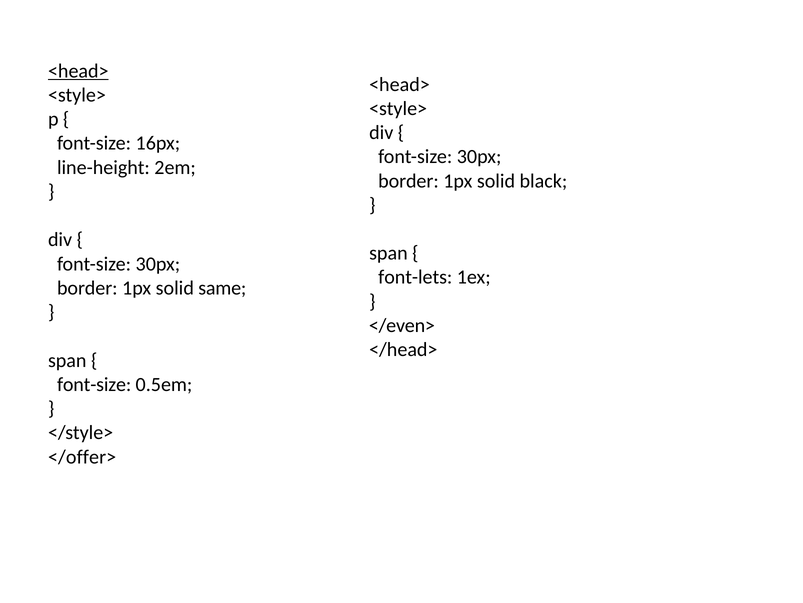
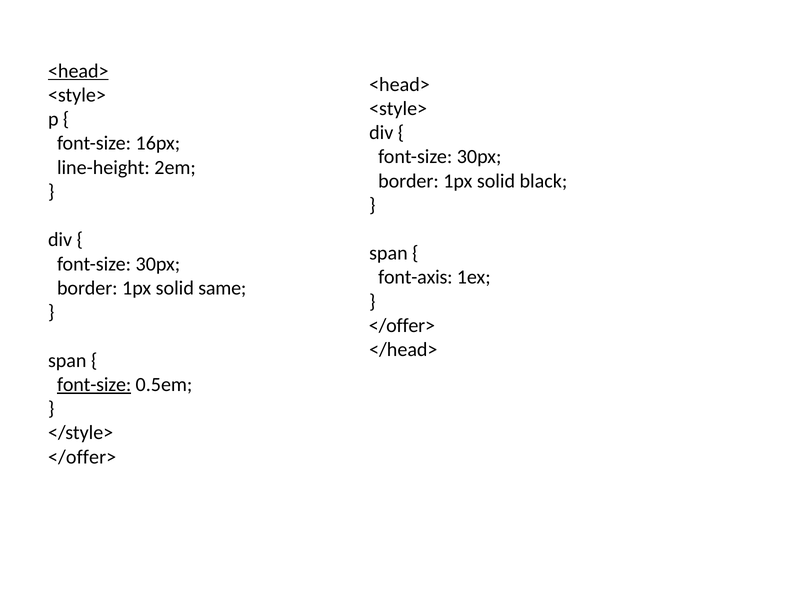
font-lets: font-lets -> font-axis
</even> at (402, 325): </even> -> </offer>
font-size at (94, 384) underline: none -> present
